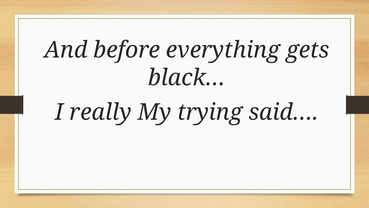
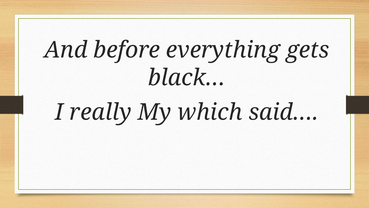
trying: trying -> which
